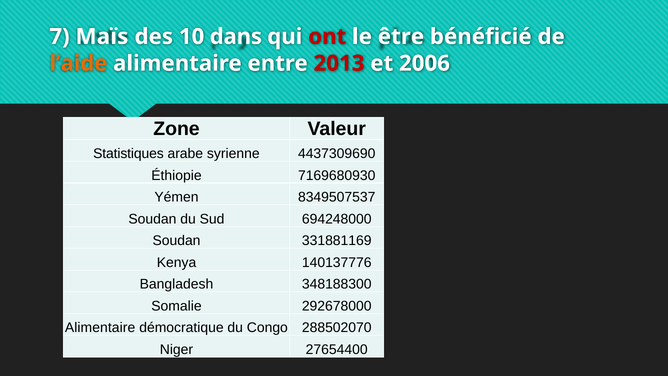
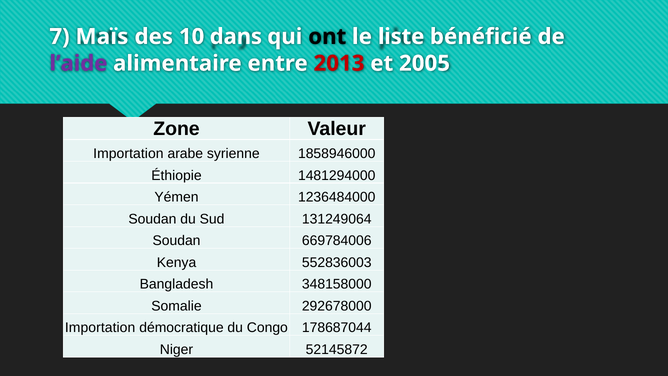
ont colour: red -> black
être: être -> liste
l’aide colour: orange -> purple
2006: 2006 -> 2005
Statistiques at (128, 154): Statistiques -> Importation
4437309690: 4437309690 -> 1858946000
7169680930: 7169680930 -> 1481294000
8349507537: 8349507537 -> 1236484000
694248000: 694248000 -> 131249064
331881169: 331881169 -> 669784006
140137776: 140137776 -> 552836003
348188300: 348188300 -> 348158000
Alimentaire at (100, 328): Alimentaire -> Importation
288502070: 288502070 -> 178687044
27654400: 27654400 -> 52145872
